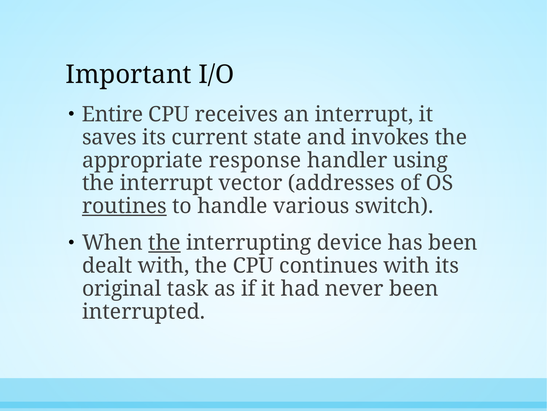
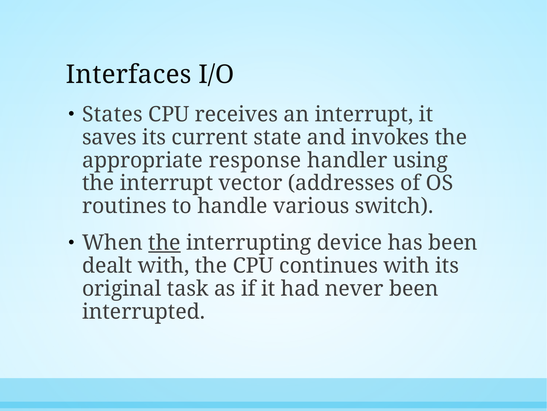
Important: Important -> Interfaces
Entire: Entire -> States
routines underline: present -> none
